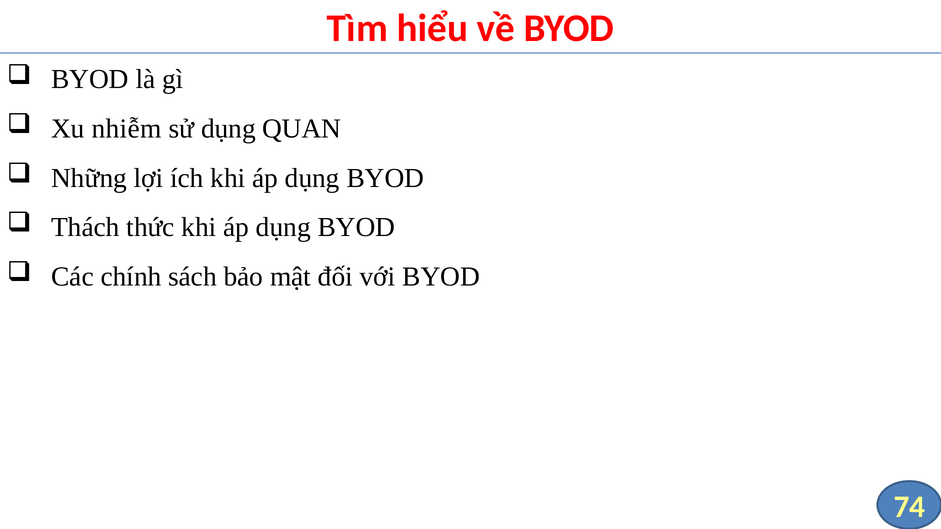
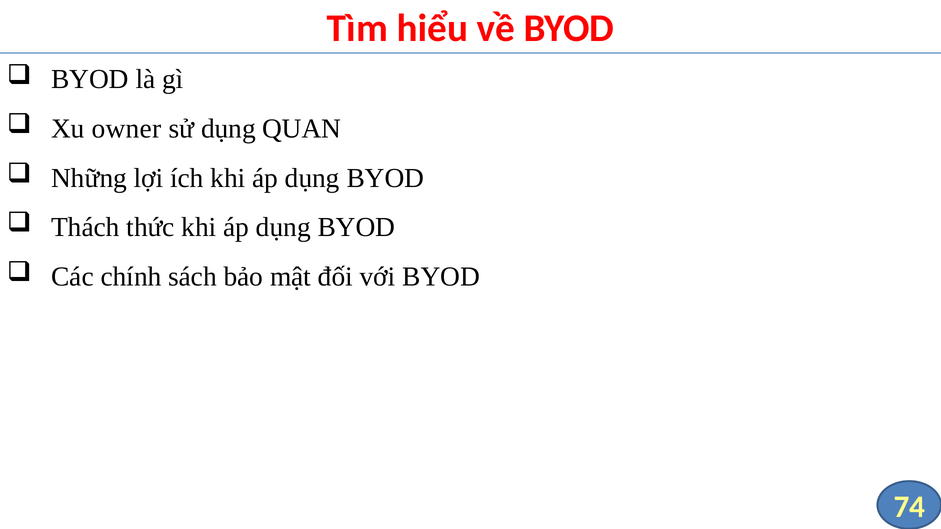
nhiễm: nhiễm -> owner
